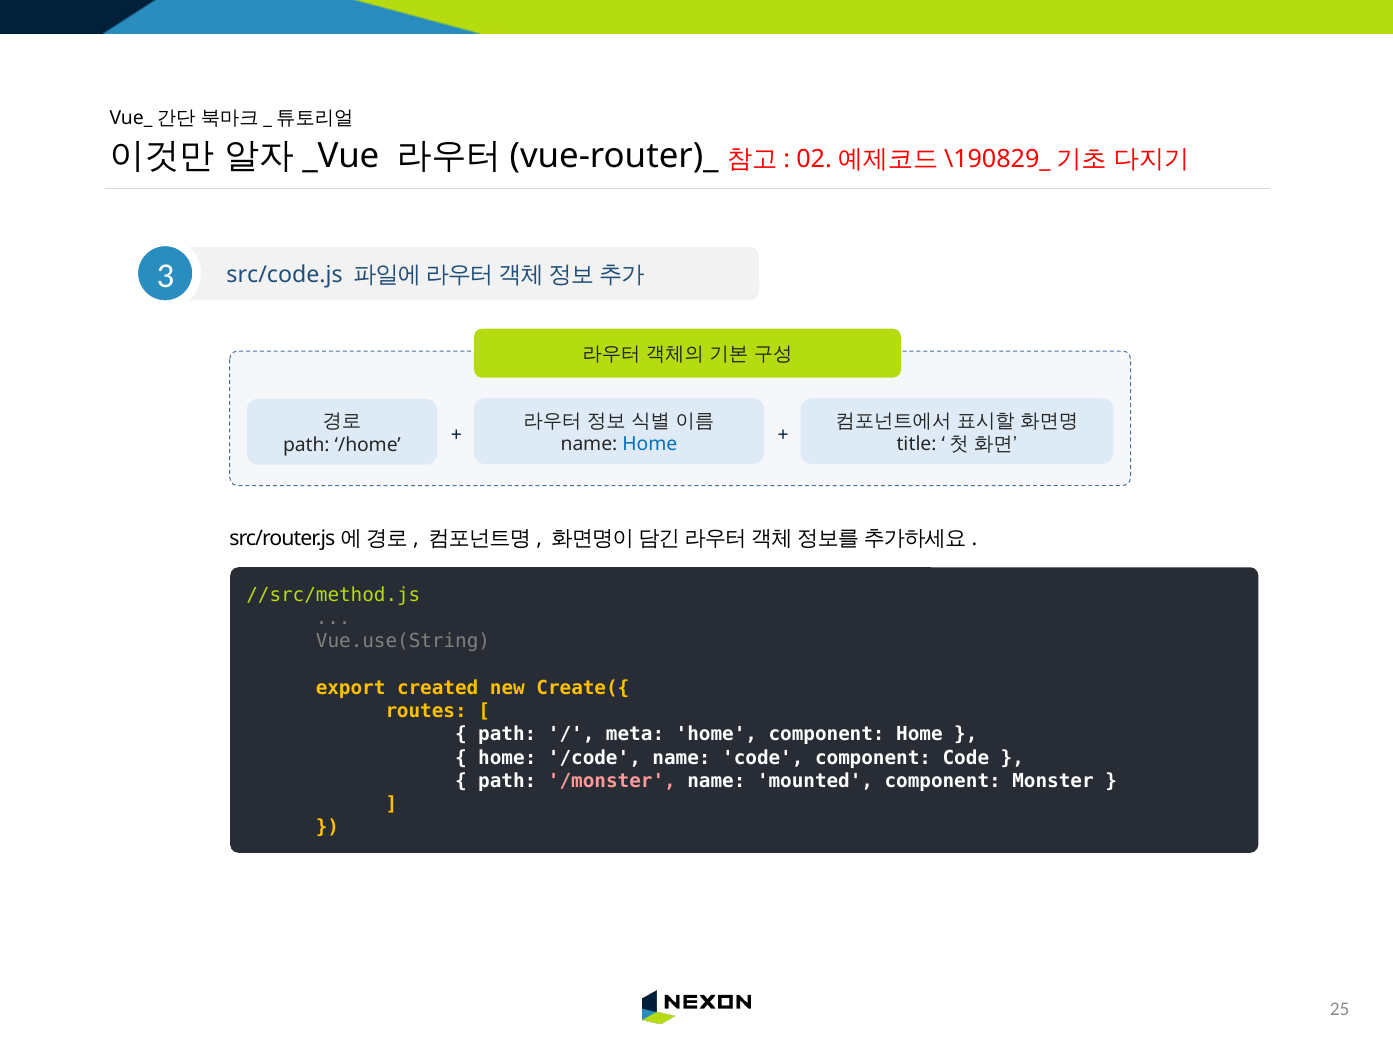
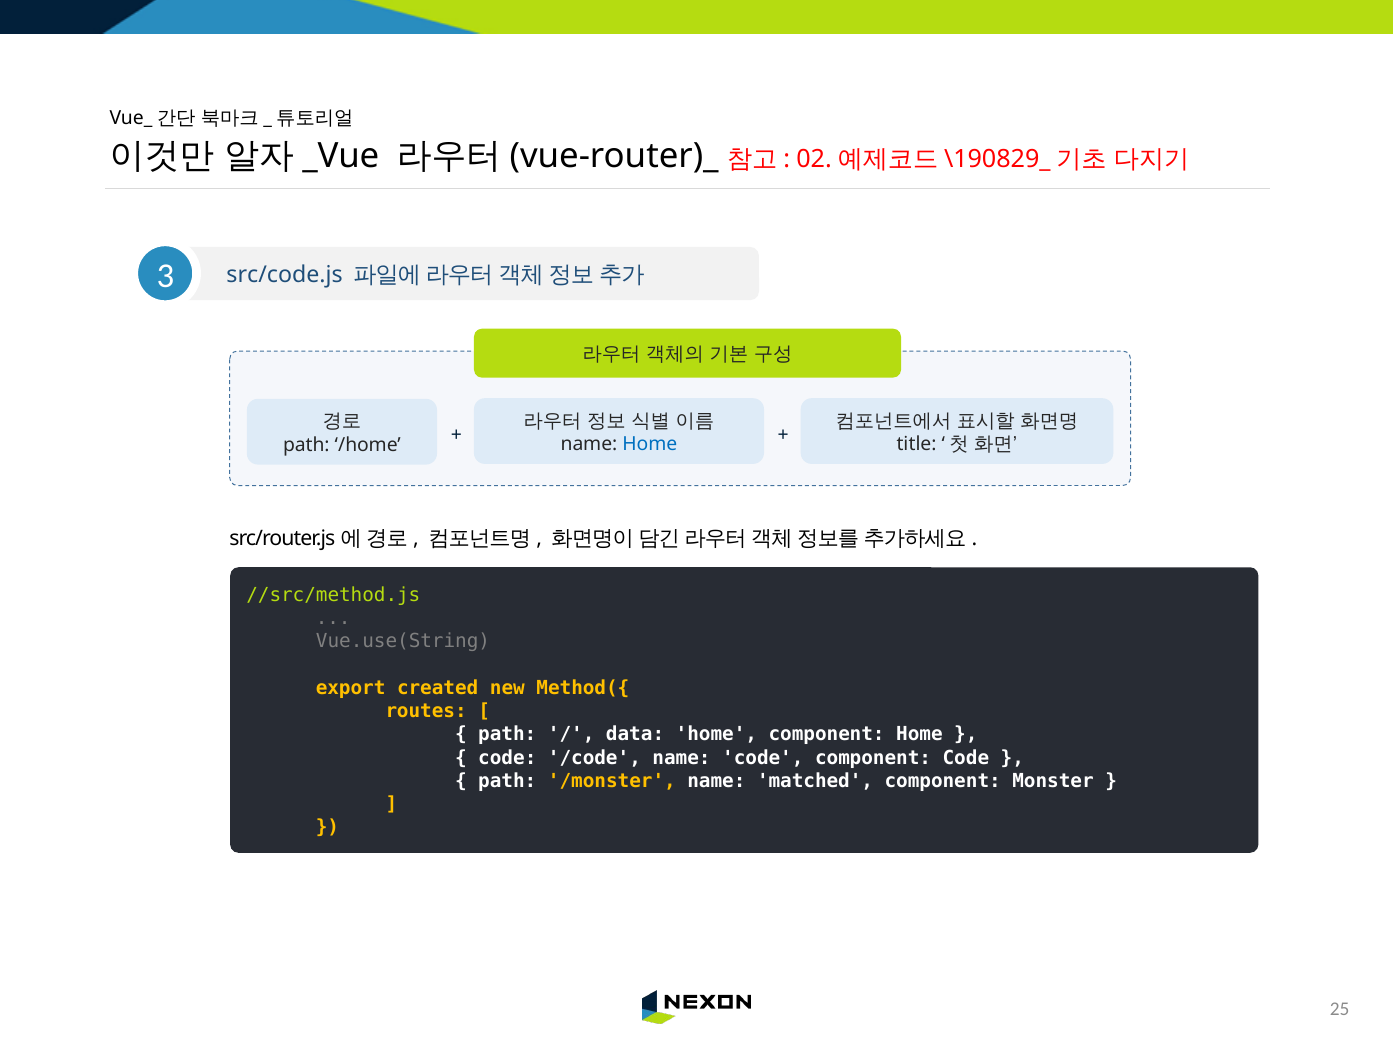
Create({: Create({ -> Method({
meta: meta -> data
home at (507, 758): home -> code
/monster colour: pink -> yellow
mounted: mounted -> matched
